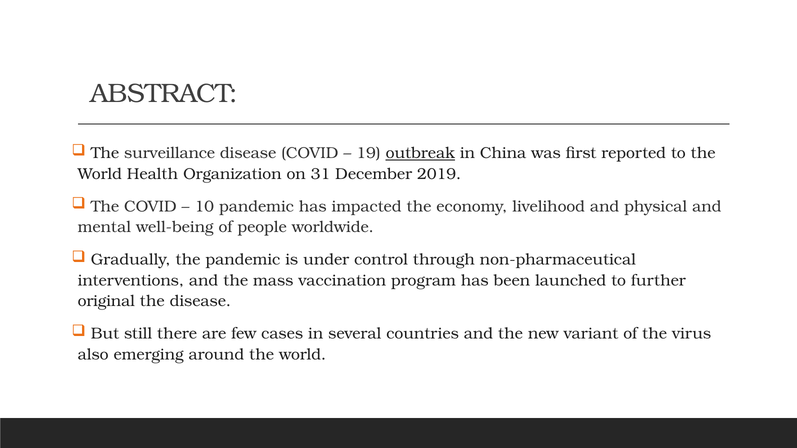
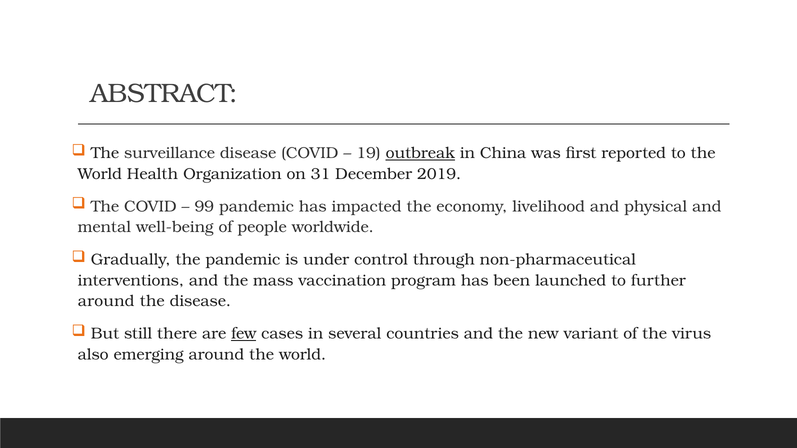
10: 10 -> 99
original at (106, 301): original -> around
few underline: none -> present
